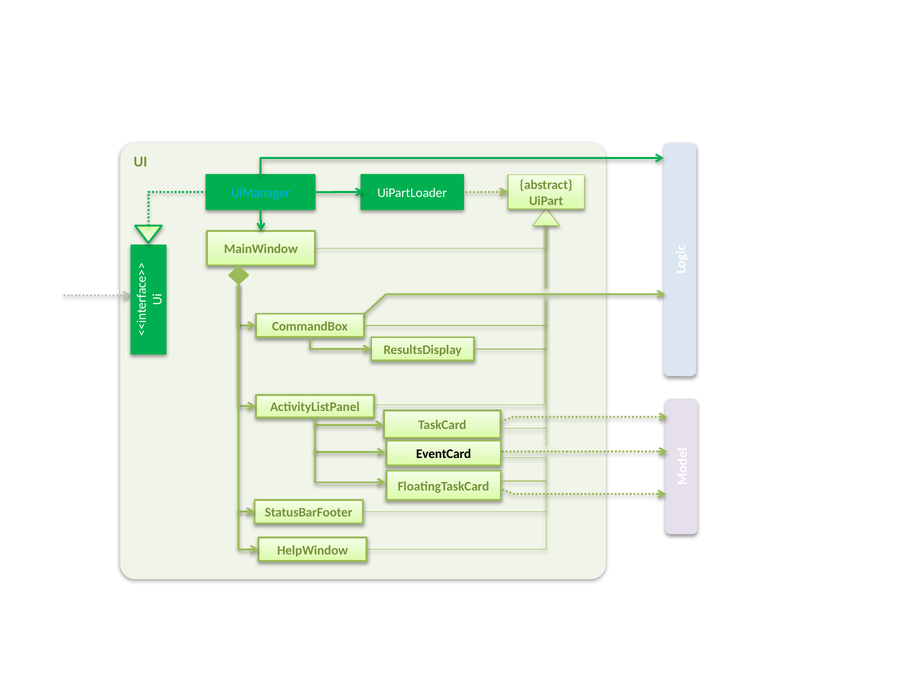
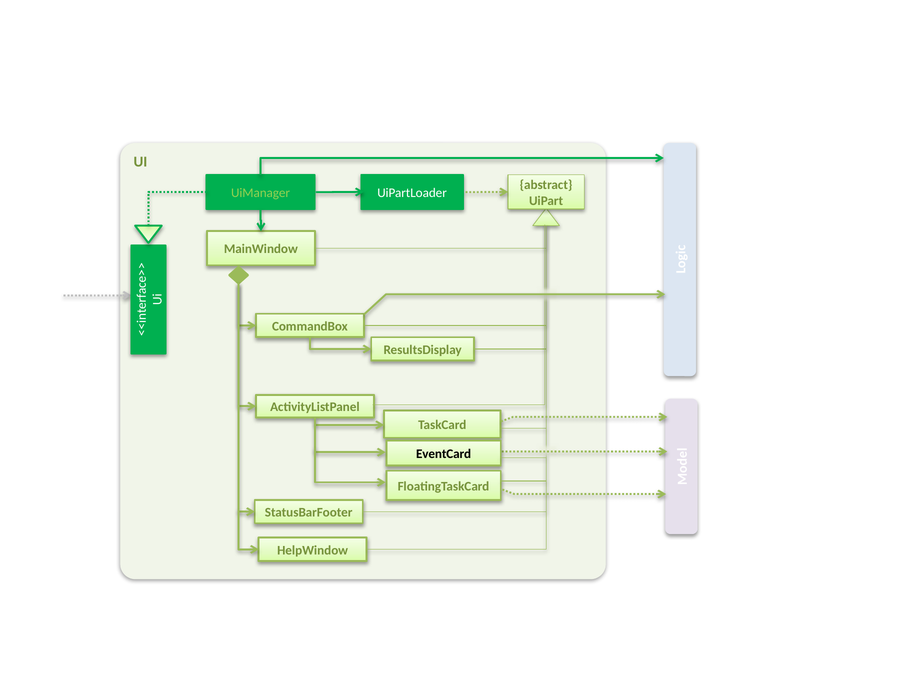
UiManager colour: light blue -> light green
